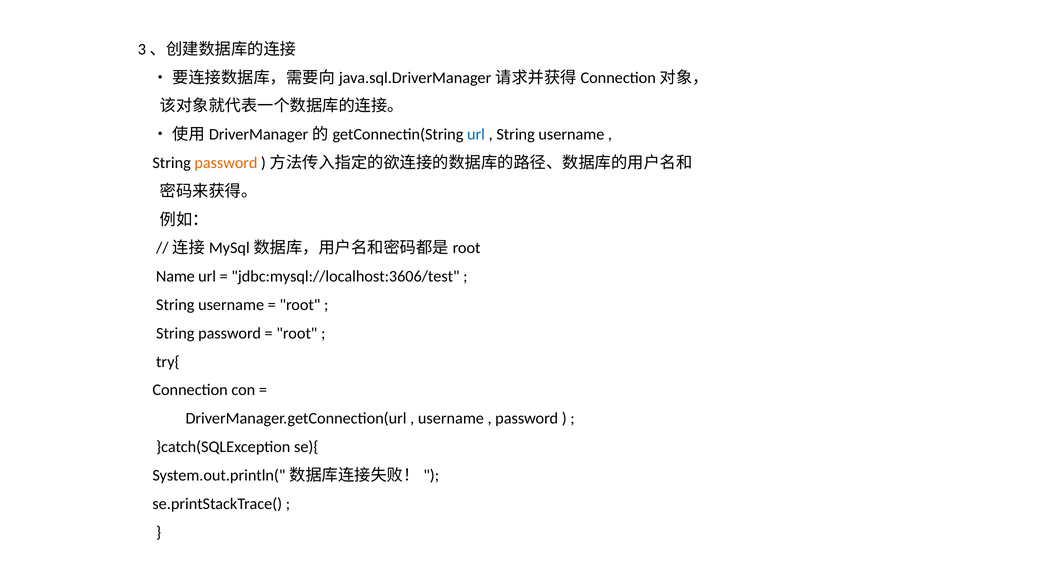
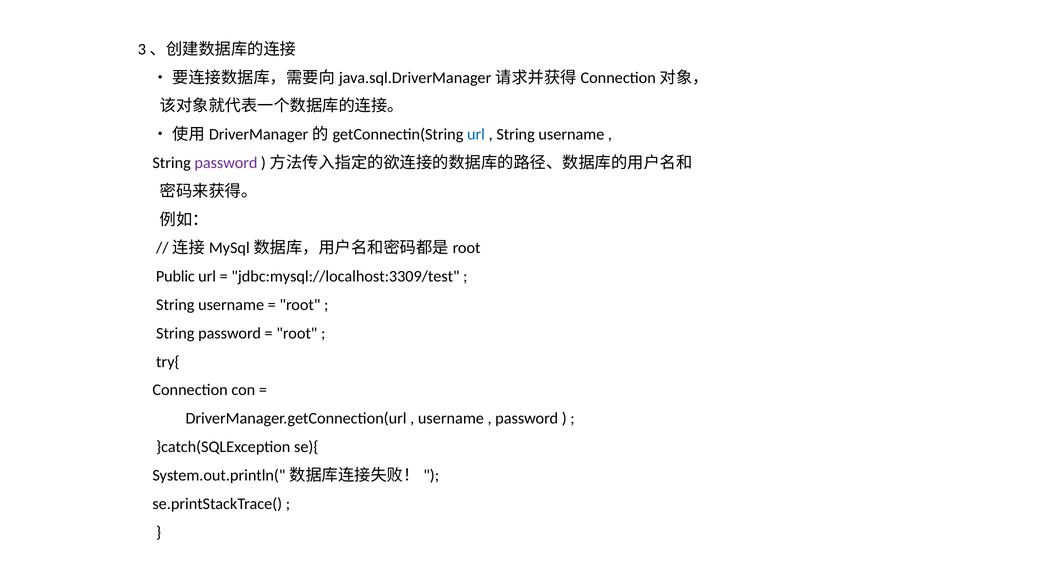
password at (226, 163) colour: orange -> purple
Name: Name -> Public
jdbc:mysql://localhost:3606/test: jdbc:mysql://localhost:3606/test -> jdbc:mysql://localhost:3309/test
